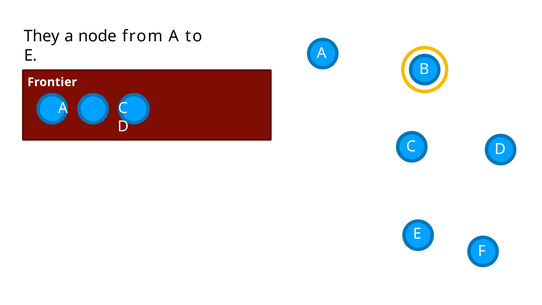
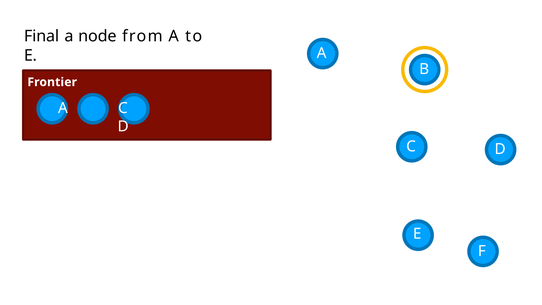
They: They -> Final
